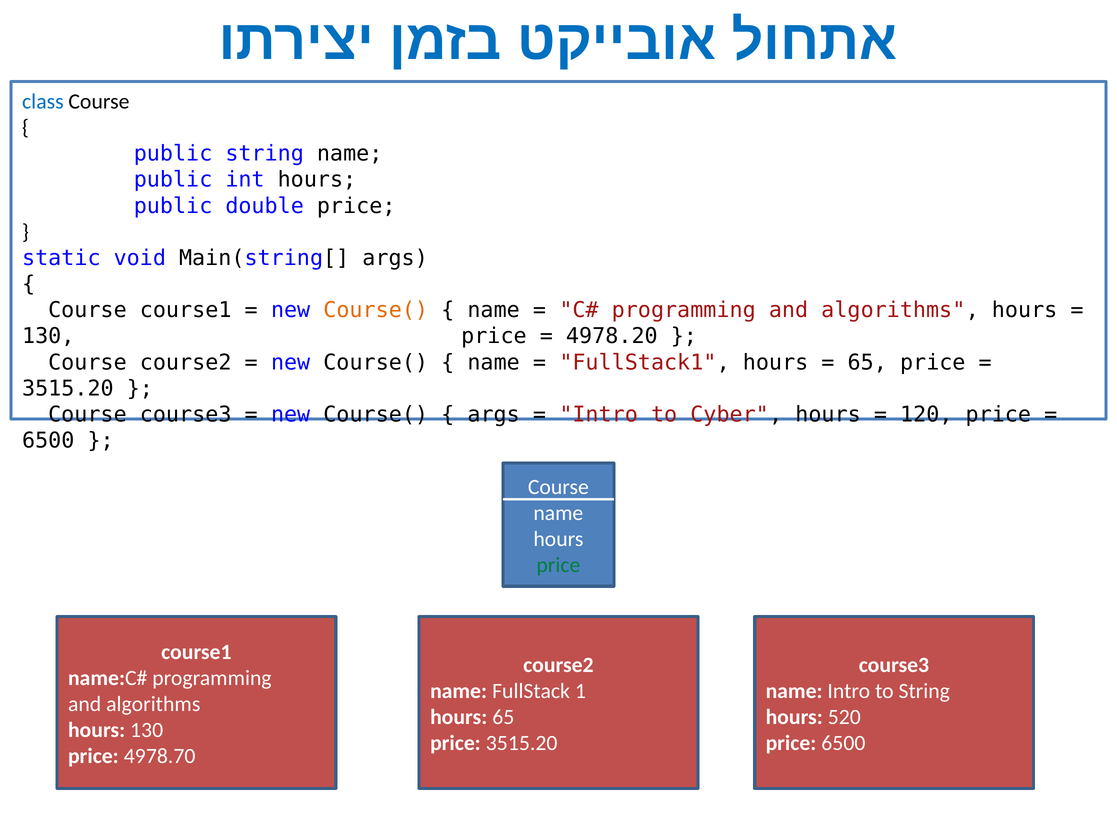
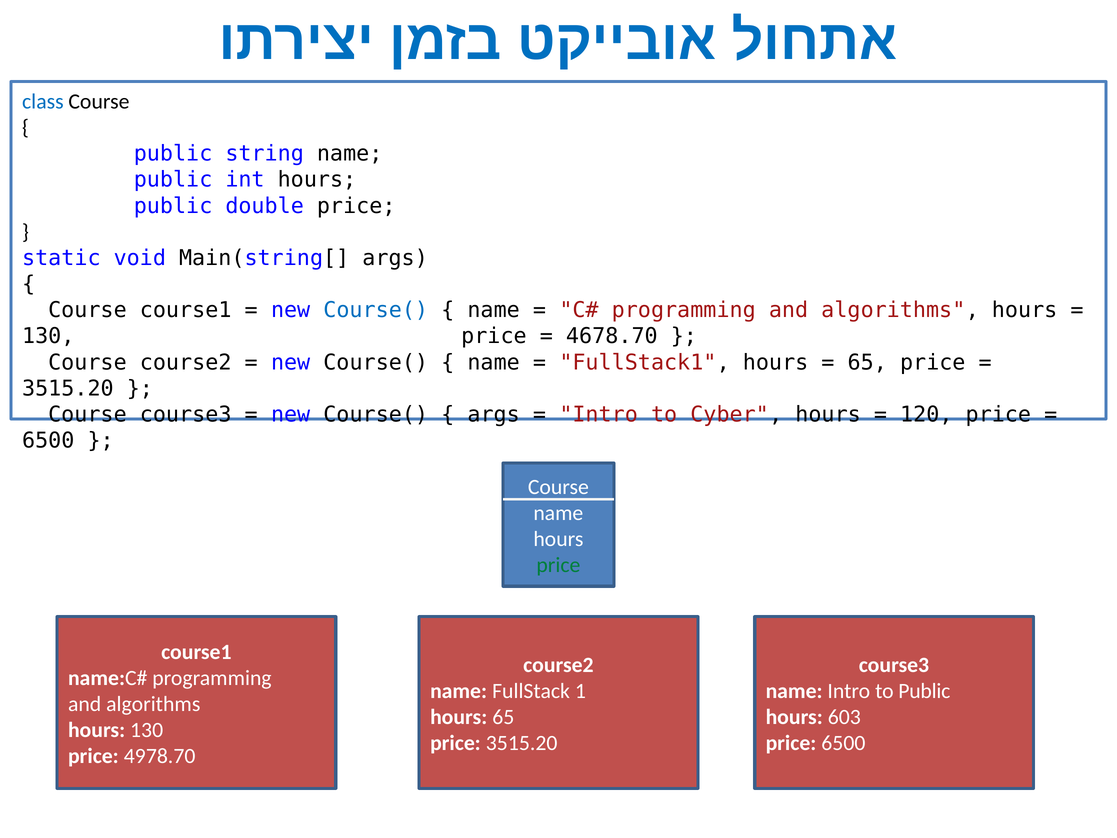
Course( at (376, 310) colour: orange -> blue
4978.20: 4978.20 -> 4678.70
to String: String -> Public
520: 520 -> 603
